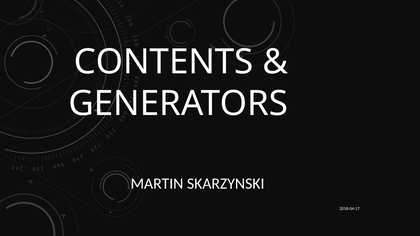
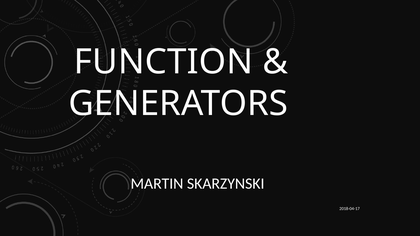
CONTENTS: CONTENTS -> FUNCTION
